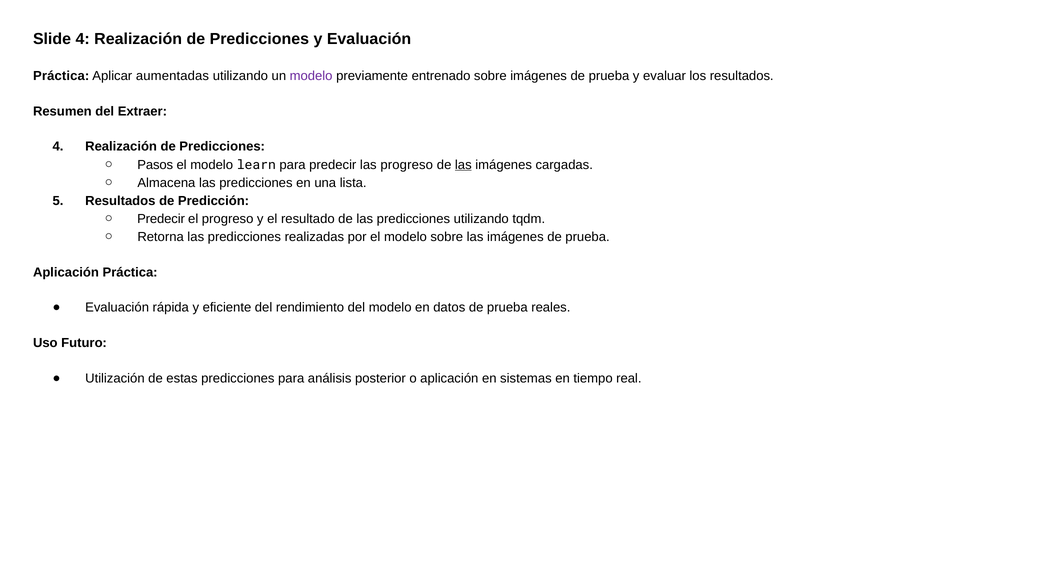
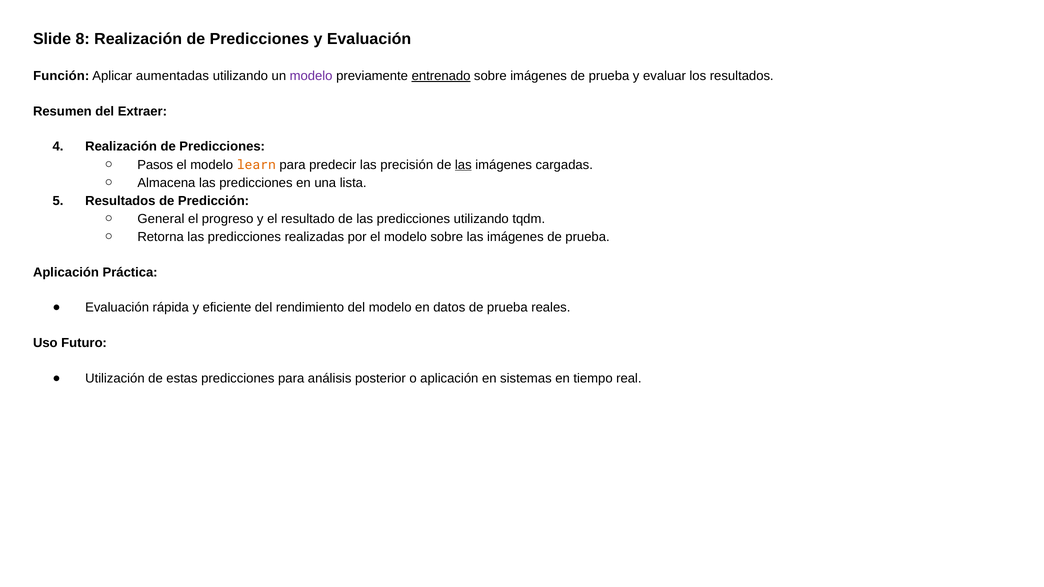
Slide 4: 4 -> 8
Práctica at (61, 76): Práctica -> Función
entrenado underline: none -> present
learn colour: black -> orange
las progreso: progreso -> precisión
Predecir at (161, 219): Predecir -> General
